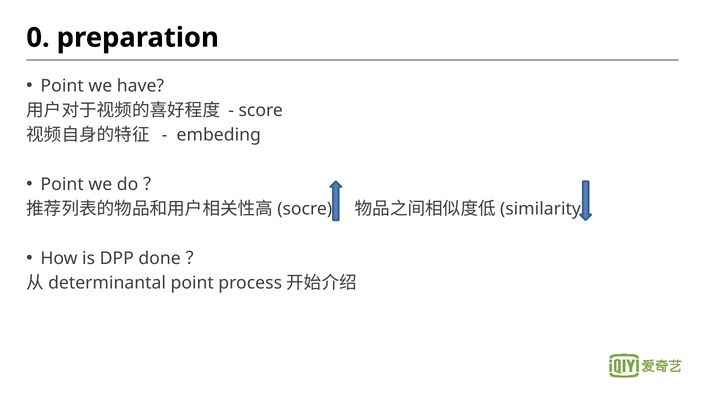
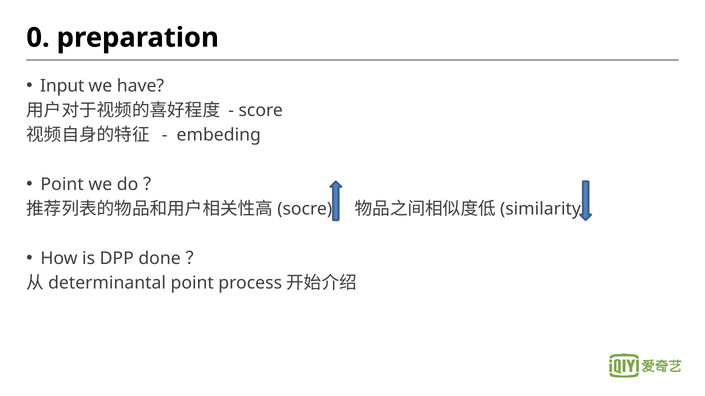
Point at (62, 86): Point -> Input
